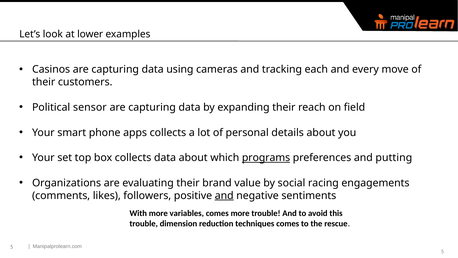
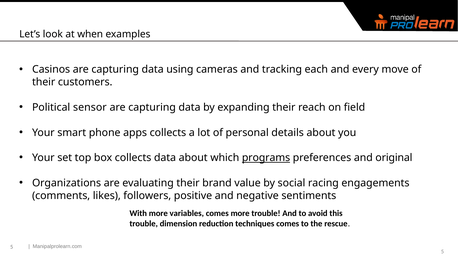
lower: lower -> when
putting: putting -> original
and at (224, 195) underline: present -> none
